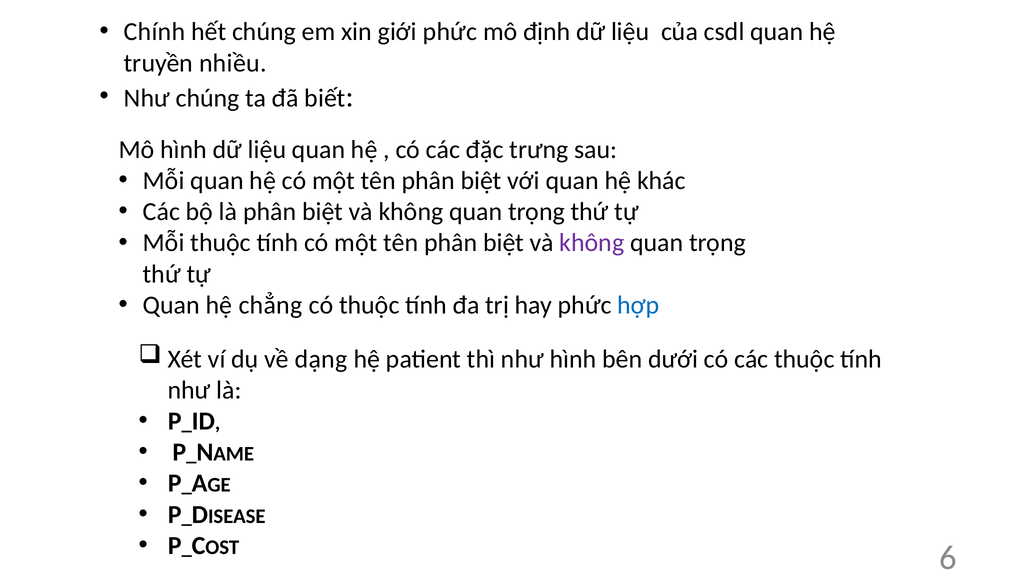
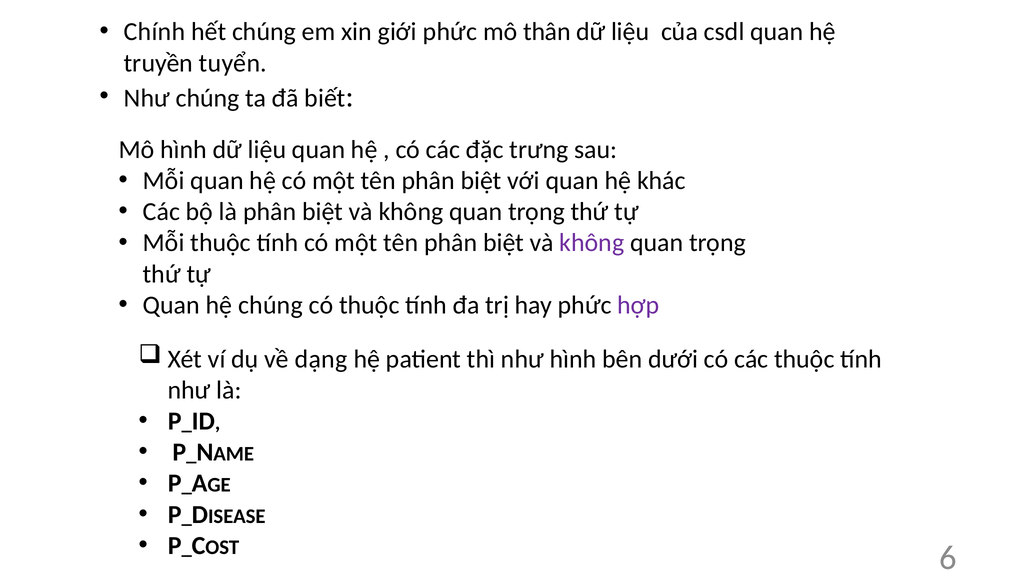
định: định -> thân
nhiều: nhiều -> tuyển
hệ chẳng: chẳng -> chúng
hợp colour: blue -> purple
